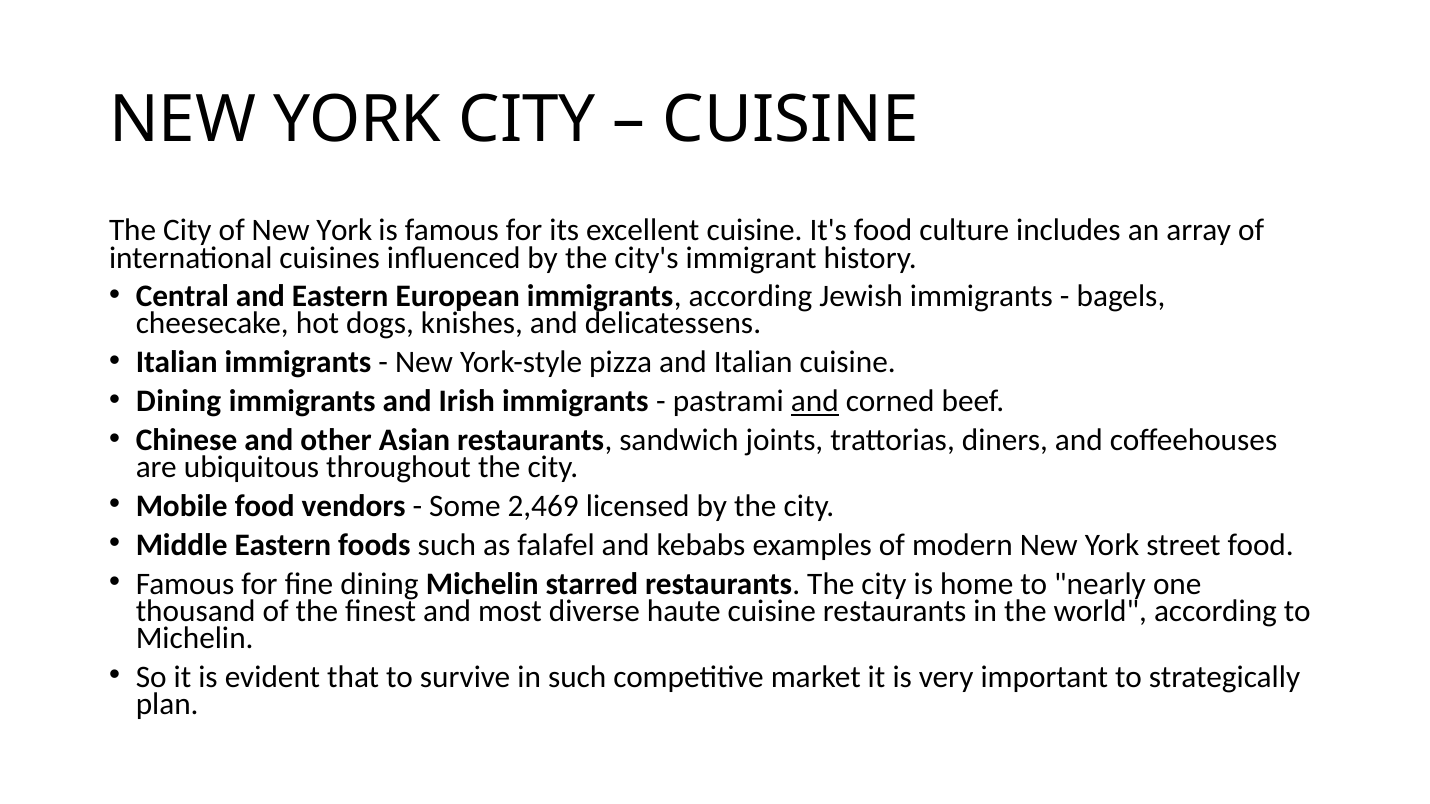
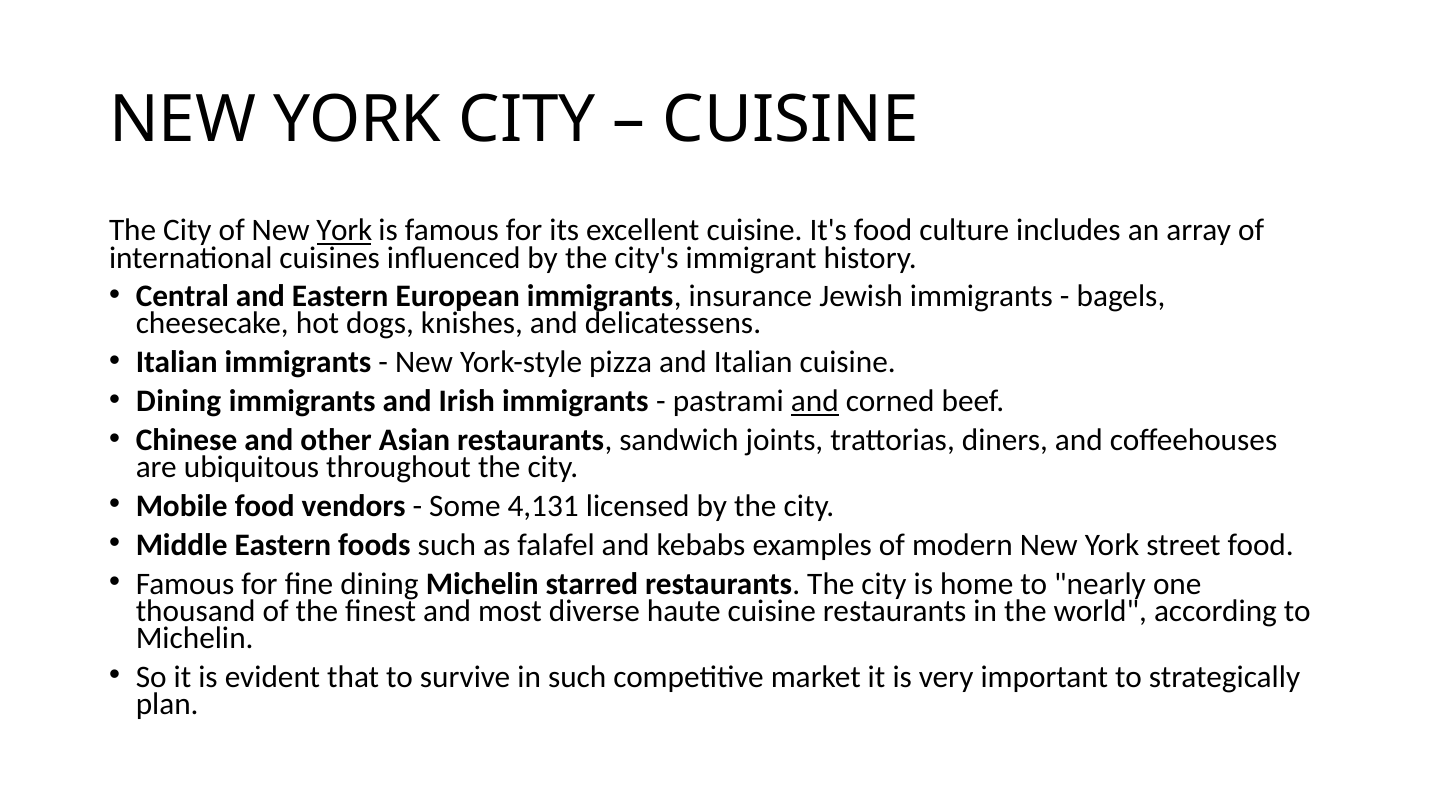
York at (344, 231) underline: none -> present
immigrants according: according -> insurance
2,469: 2,469 -> 4,131
